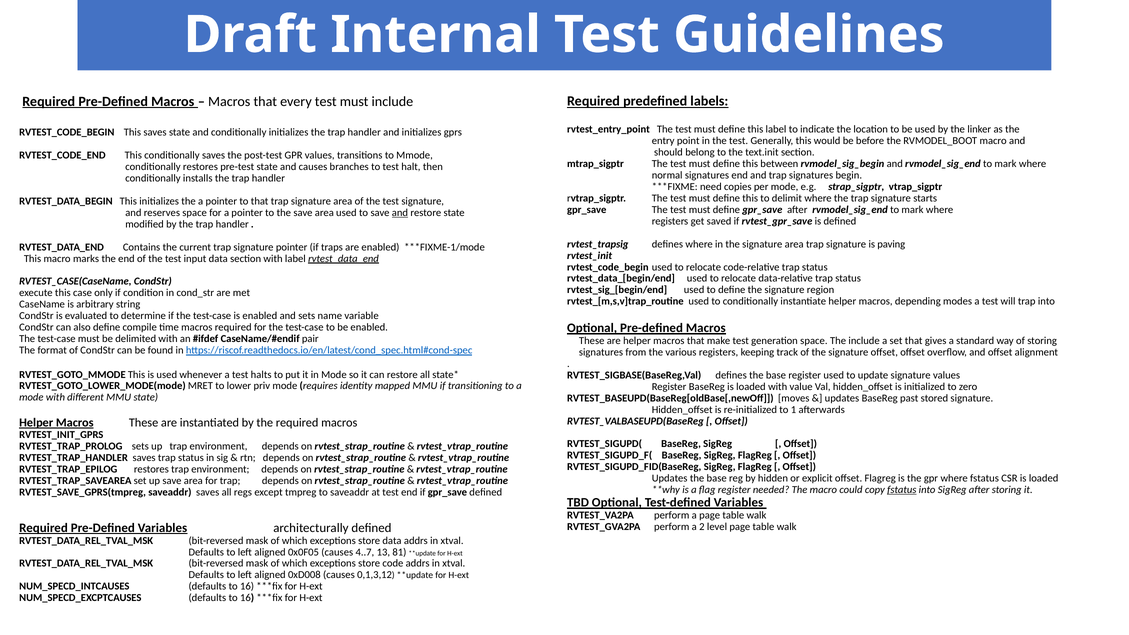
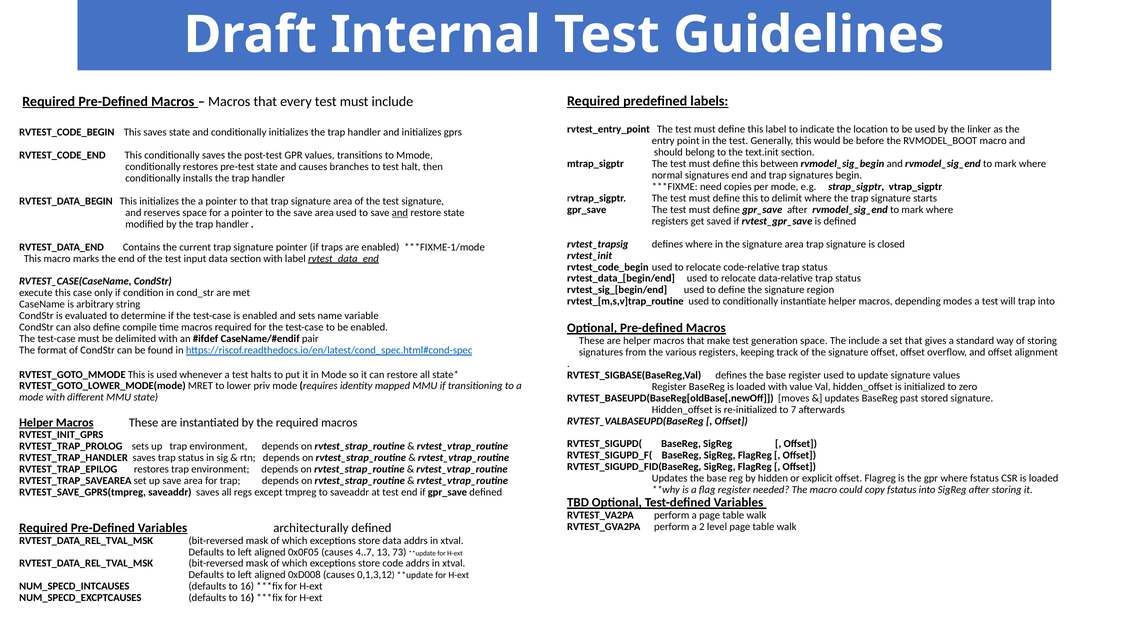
paving: paving -> closed
1: 1 -> 7
fstatus at (902, 490) underline: present -> none
81: 81 -> 73
